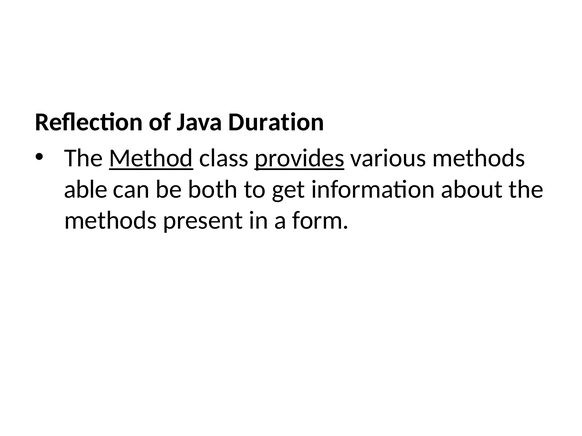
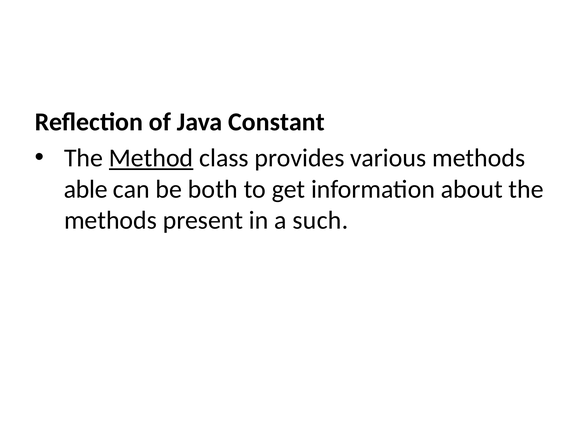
Duration: Duration -> Constant
provides underline: present -> none
form: form -> such
